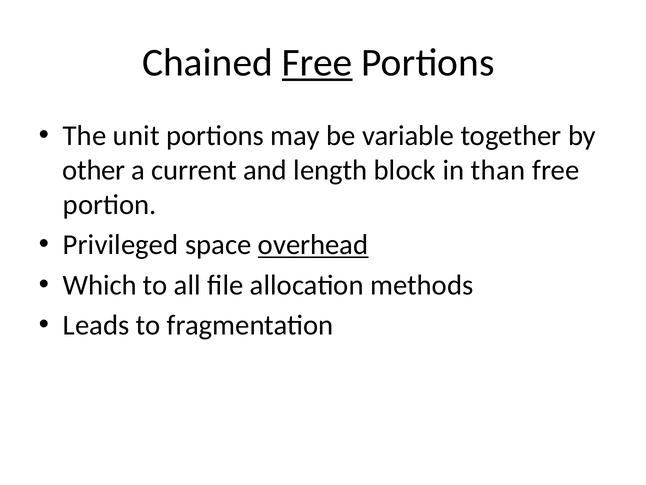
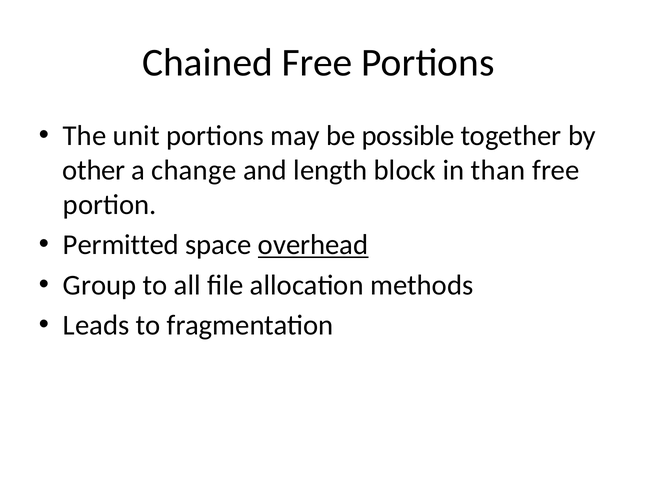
Free at (317, 63) underline: present -> none
variable: variable -> possible
current: current -> change
Privileged: Privileged -> Permitted
Which: Which -> Group
